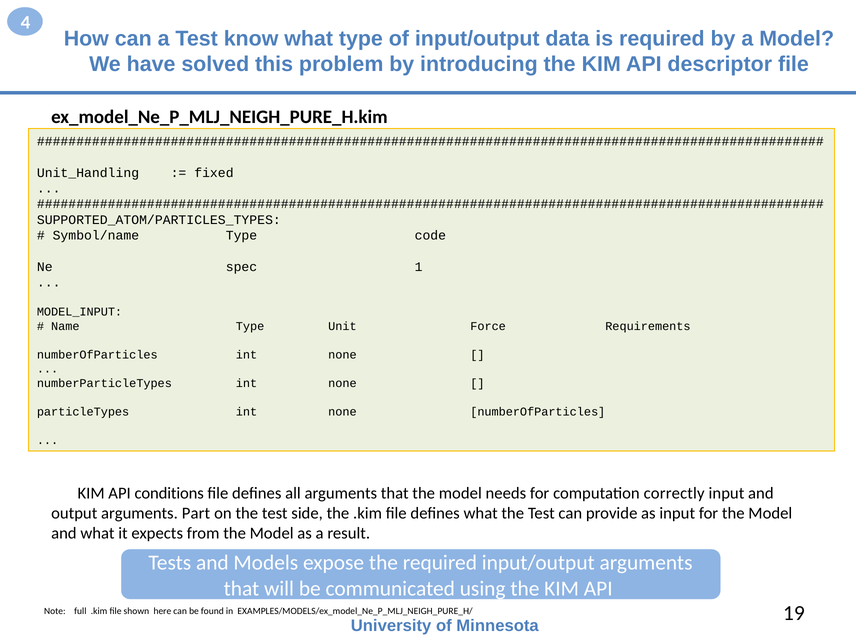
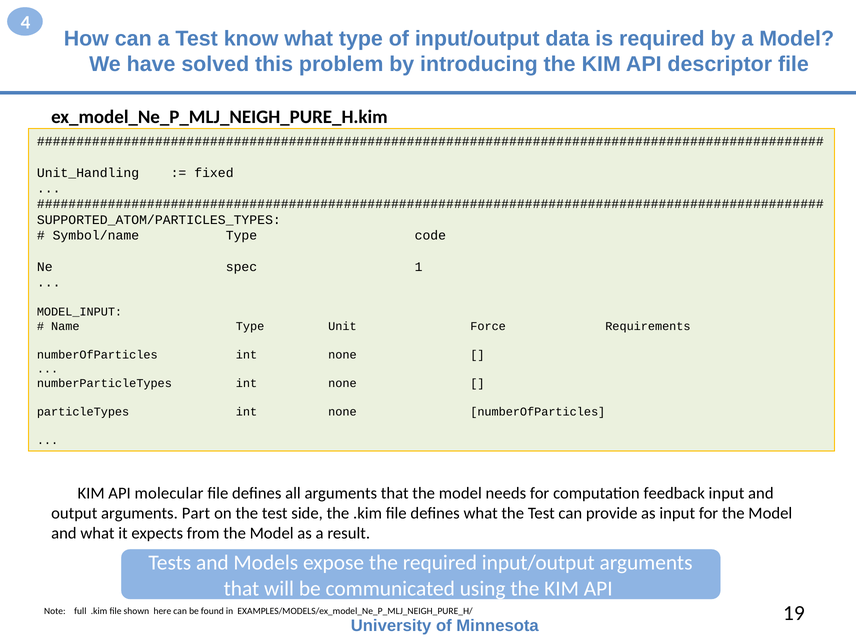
conditions: conditions -> molecular
correctly: correctly -> feedback
